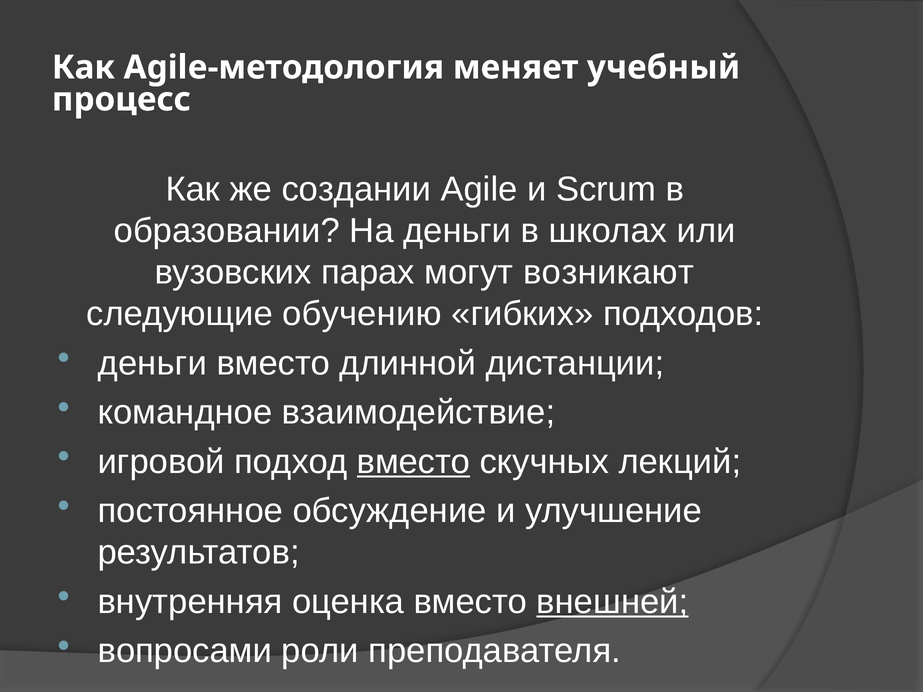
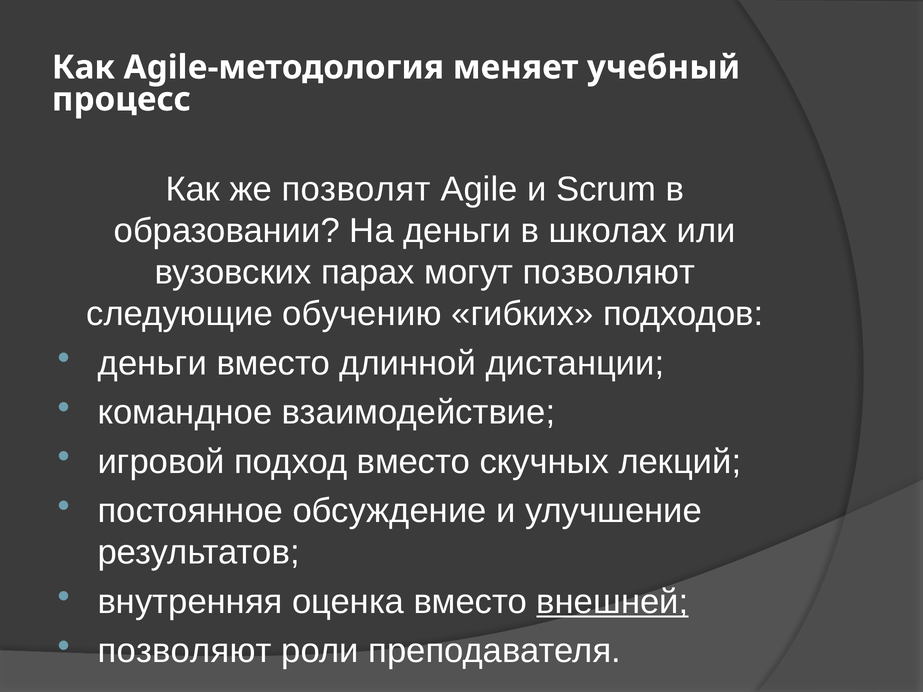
создании: создании -> позволят
могут возникают: возникают -> позволяют
вместо at (413, 462) underline: present -> none
вопросами at (185, 651): вопросами -> позволяют
